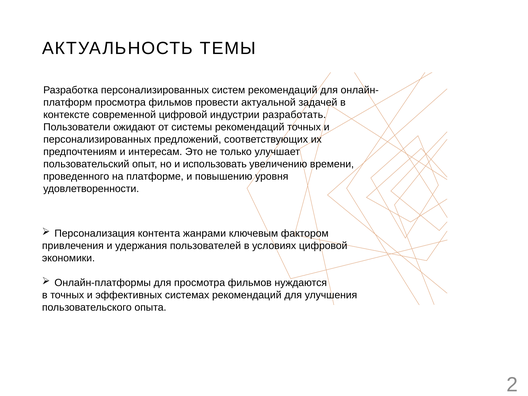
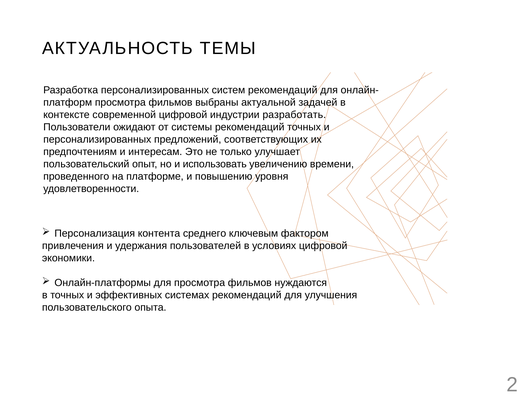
провести: провести -> выбраны
жанрами: жанрами -> среднего
